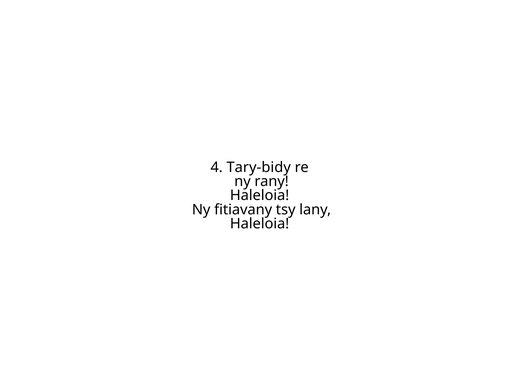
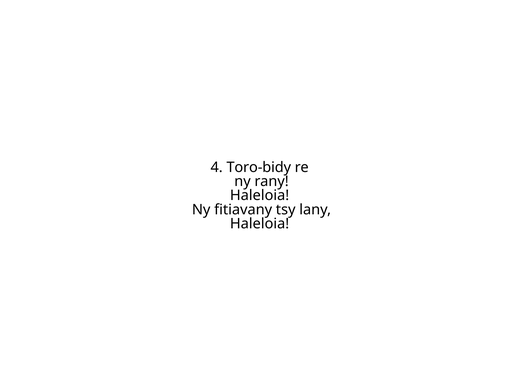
Tary-bidy: Tary-bidy -> Toro-bidy
